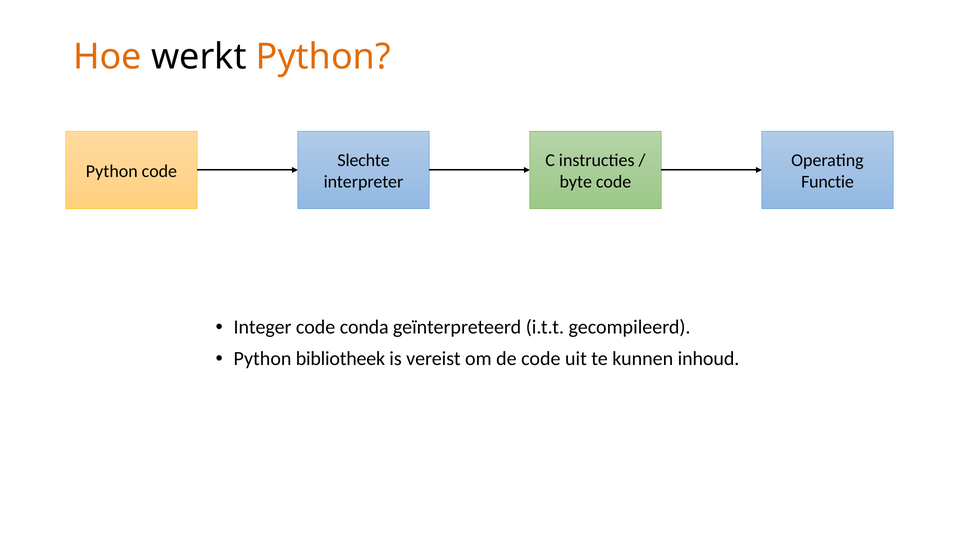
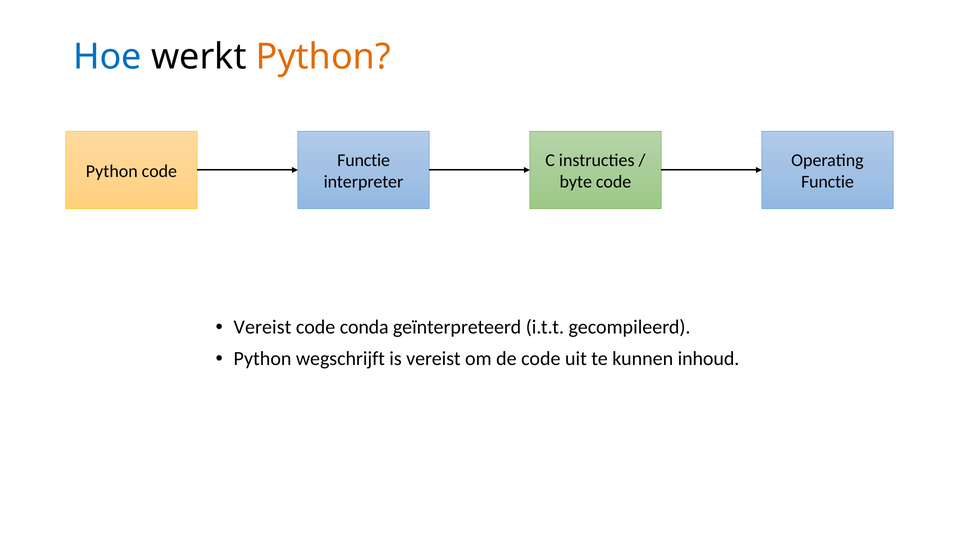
Hoe colour: orange -> blue
Slechte at (364, 160): Slechte -> Functie
Integer at (263, 327): Integer -> Vereist
bibliotheek: bibliotheek -> wegschrijft
